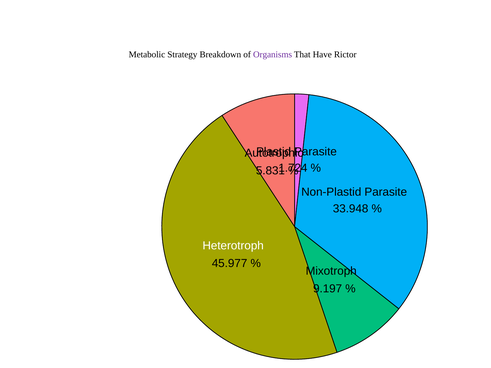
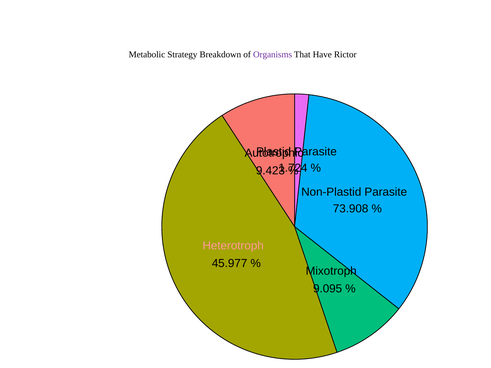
5.831: 5.831 -> 9.423
33.948: 33.948 -> 73.908
Heterotroph colour: white -> pink
9.197: 9.197 -> 9.095
